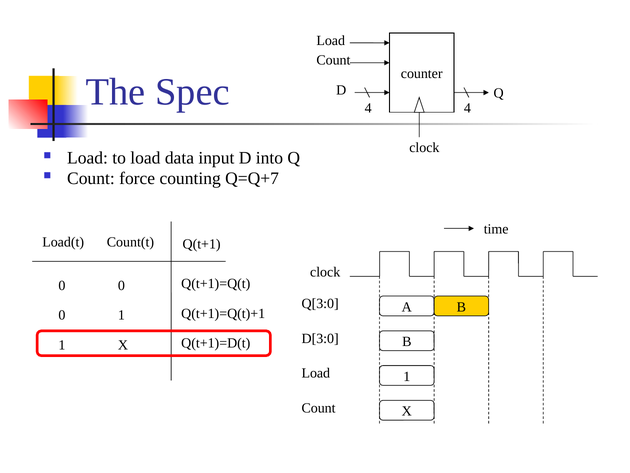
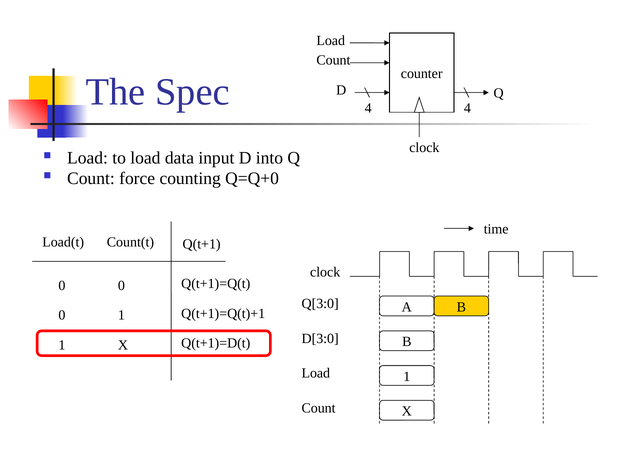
Q=Q+7: Q=Q+7 -> Q=Q+0
